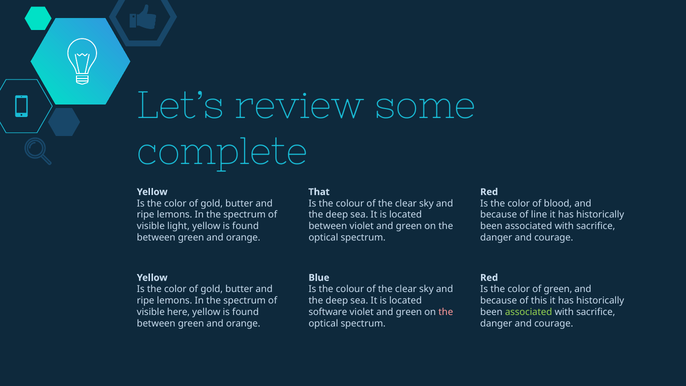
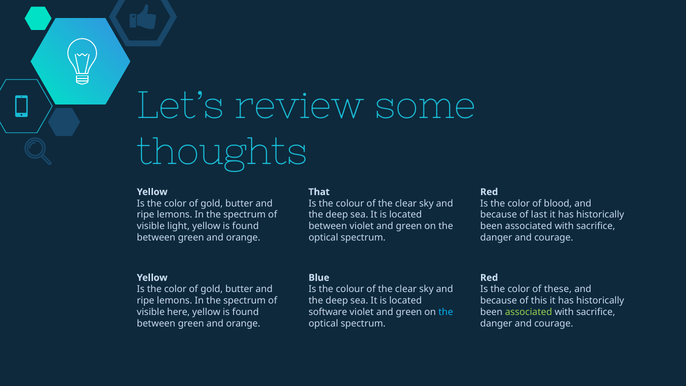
complete: complete -> thoughts
line: line -> last
of green: green -> these
the at (446, 312) colour: pink -> light blue
